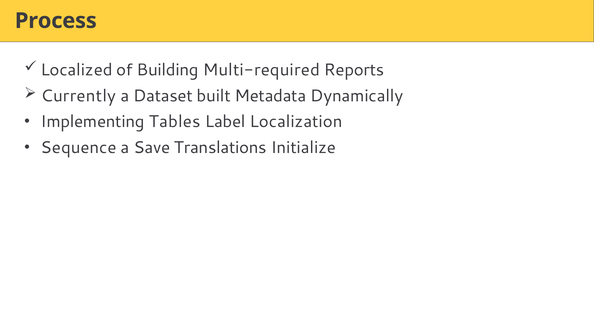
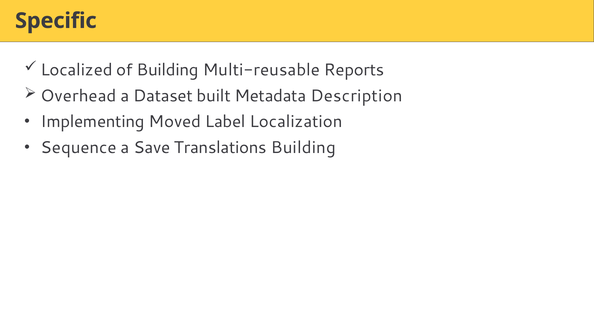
Process: Process -> Specific
Multi-required: Multi-required -> Multi-reusable
Currently: Currently -> Overhead
Dynamically: Dynamically -> Description
Tables: Tables -> Moved
Translations Initialize: Initialize -> Building
